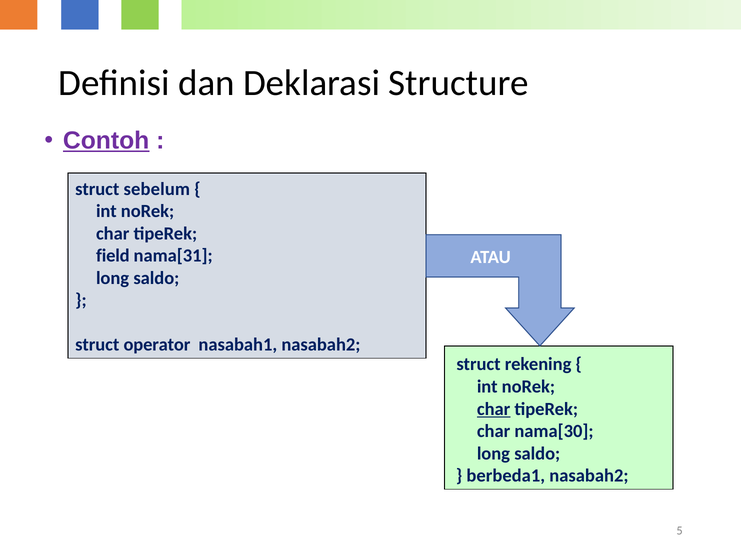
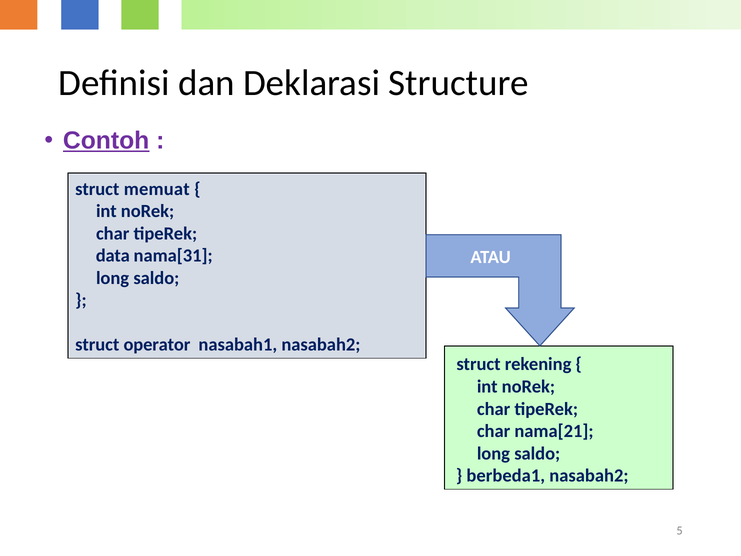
sebelum: sebelum -> memuat
field: field -> data
char at (494, 409) underline: present -> none
nama[30: nama[30 -> nama[21
